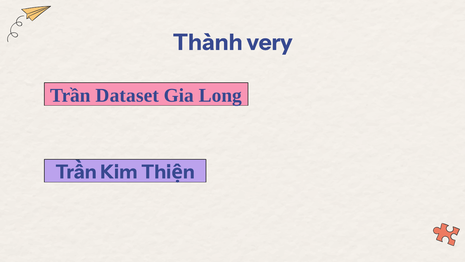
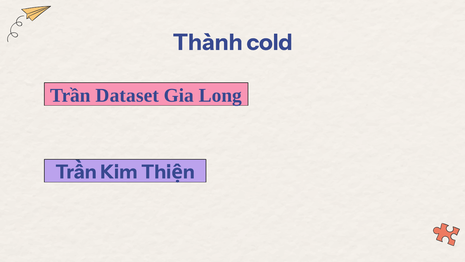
very: very -> cold
